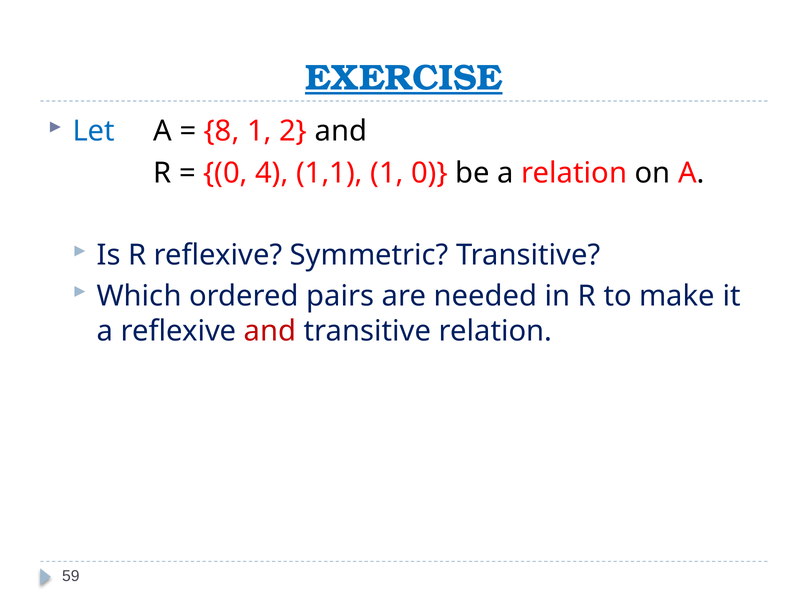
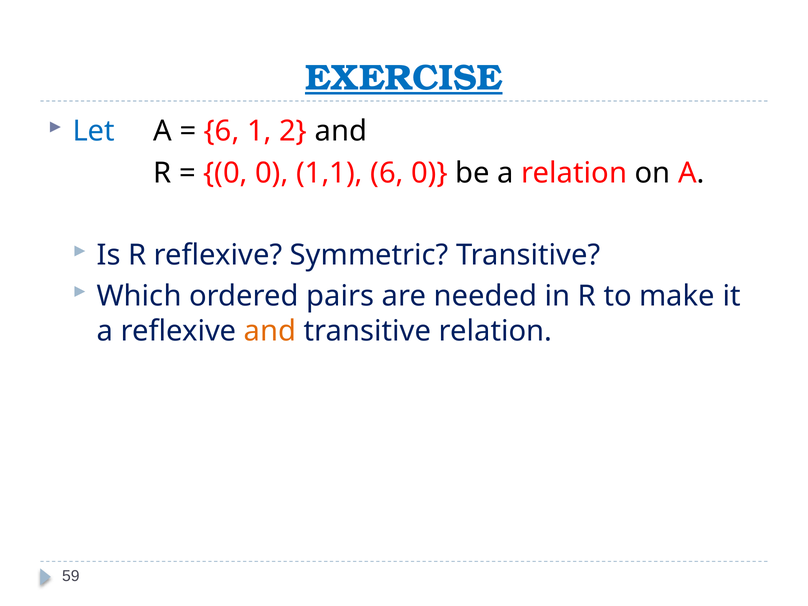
8 at (222, 131): 8 -> 6
0 4: 4 -> 0
1,1 1: 1 -> 6
and at (270, 331) colour: red -> orange
